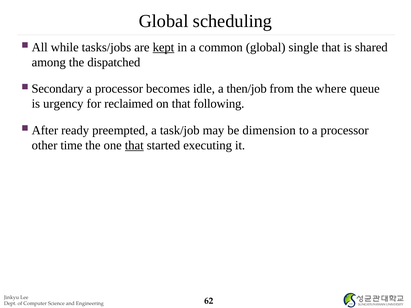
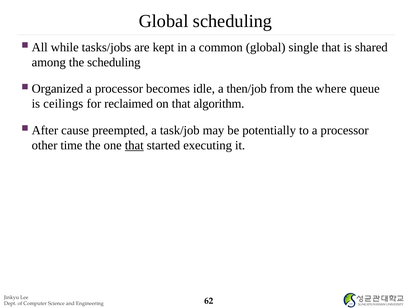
kept underline: present -> none
the dispatched: dispatched -> scheduling
Secondary: Secondary -> Organized
urgency: urgency -> ceilings
following: following -> algorithm
ready: ready -> cause
dimension: dimension -> potentially
